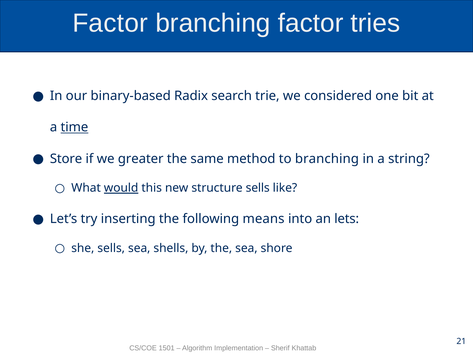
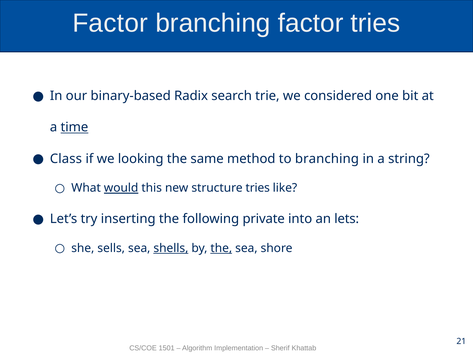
Store: Store -> Class
greater: greater -> looking
structure sells: sells -> tries
means: means -> private
shells underline: none -> present
the at (221, 248) underline: none -> present
